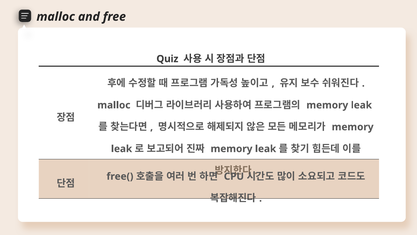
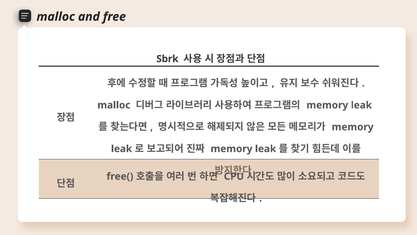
Quiz: Quiz -> Sbrk
